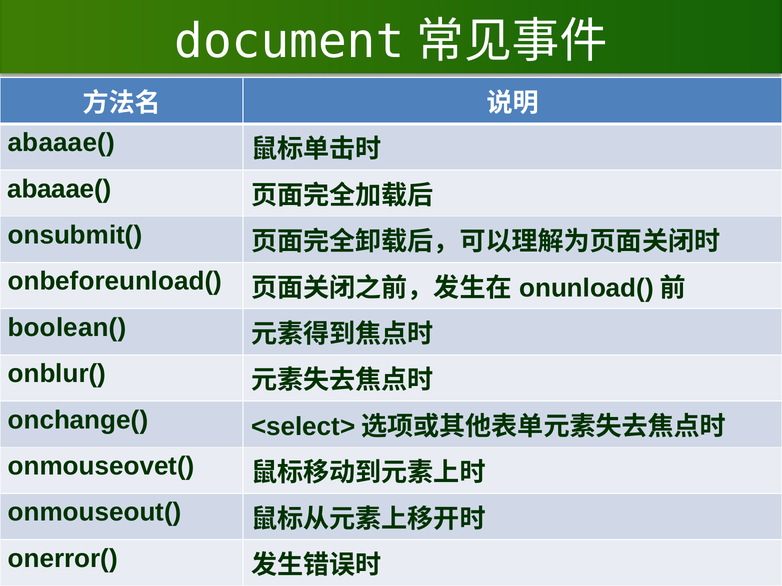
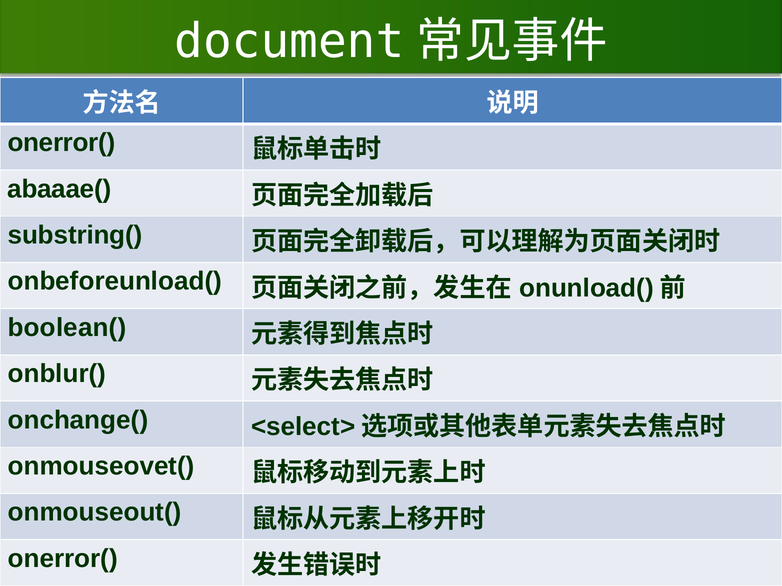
abaaae( at (61, 143): abaaae( -> onerror(
onsubmit(: onsubmit( -> substring(
